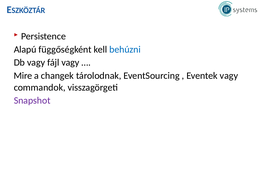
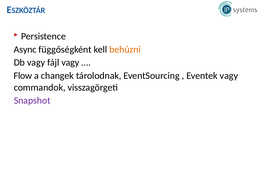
Alapú: Alapú -> Async
behúzni colour: blue -> orange
Mire: Mire -> Flow
